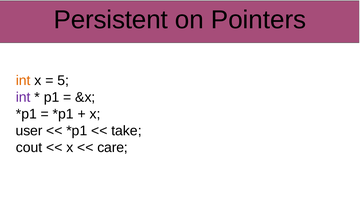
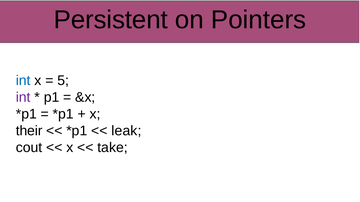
int at (23, 81) colour: orange -> blue
user: user -> their
take: take -> leak
care: care -> take
